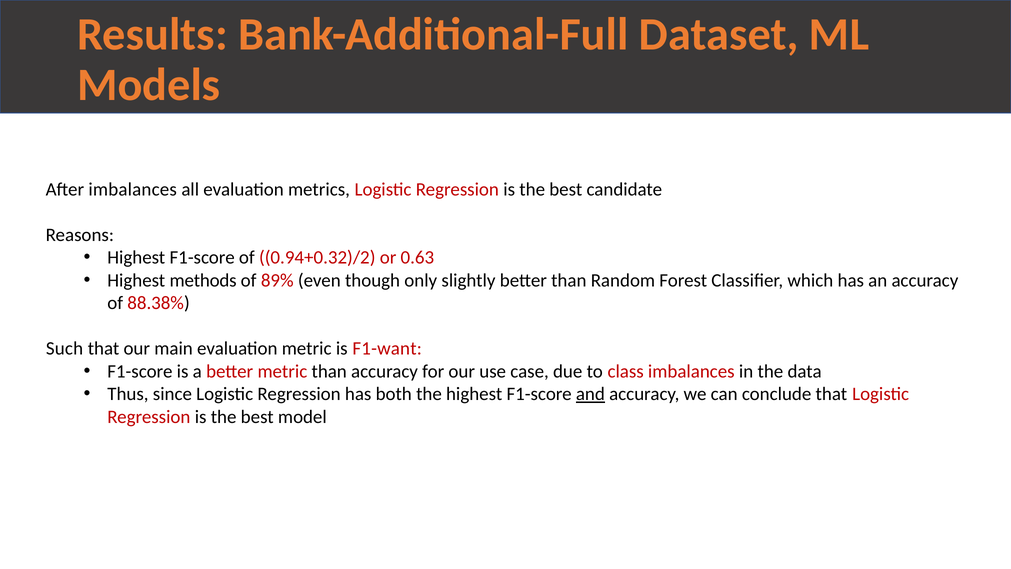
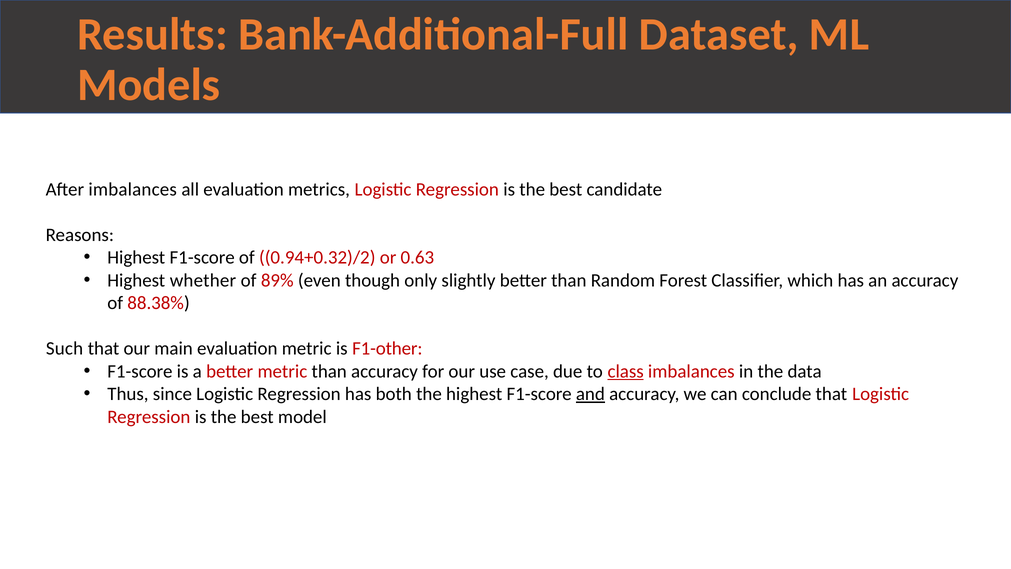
methods: methods -> whether
F1-want: F1-want -> F1-other
class underline: none -> present
